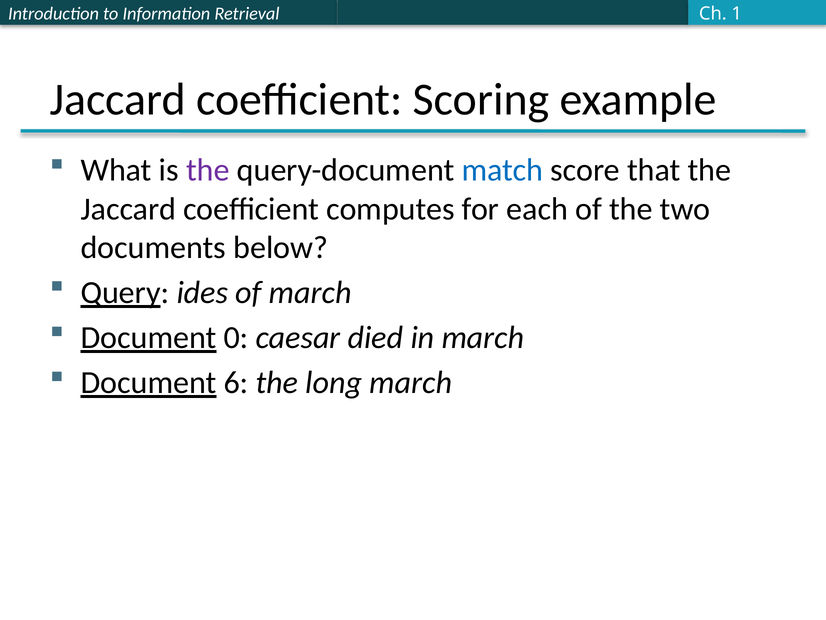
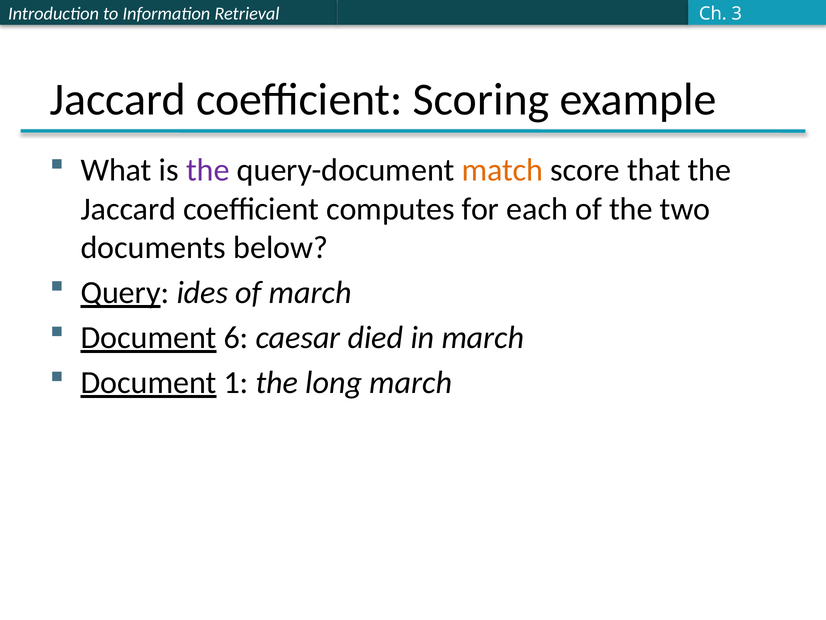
1: 1 -> 3
match colour: blue -> orange
0: 0 -> 6
6: 6 -> 1
